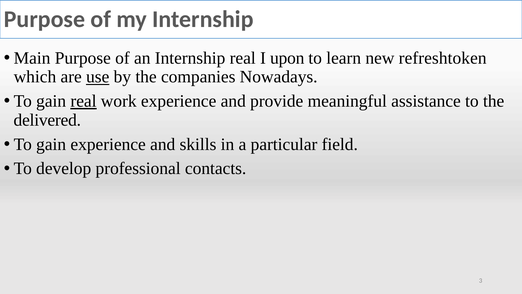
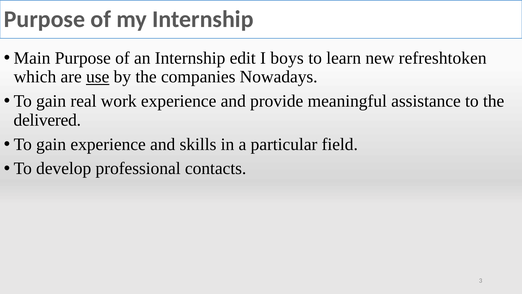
Internship real: real -> edit
upon: upon -> boys
real at (83, 101) underline: present -> none
